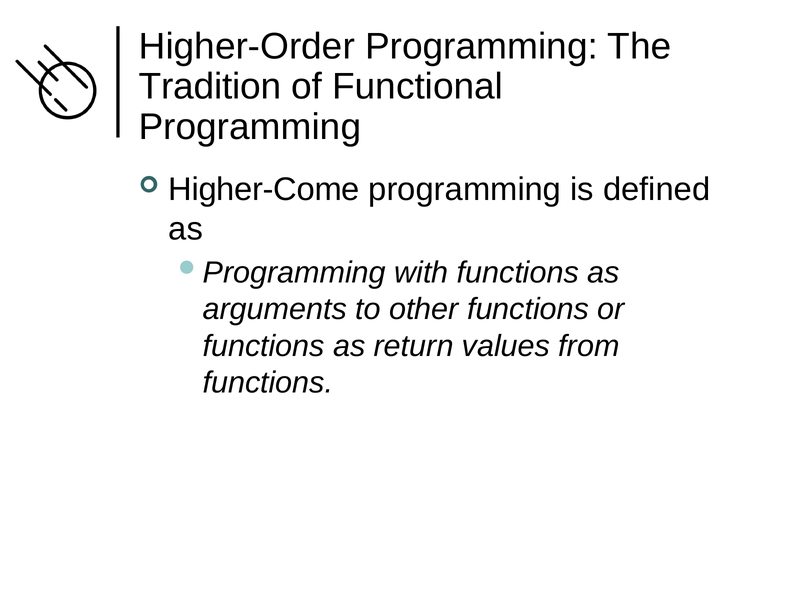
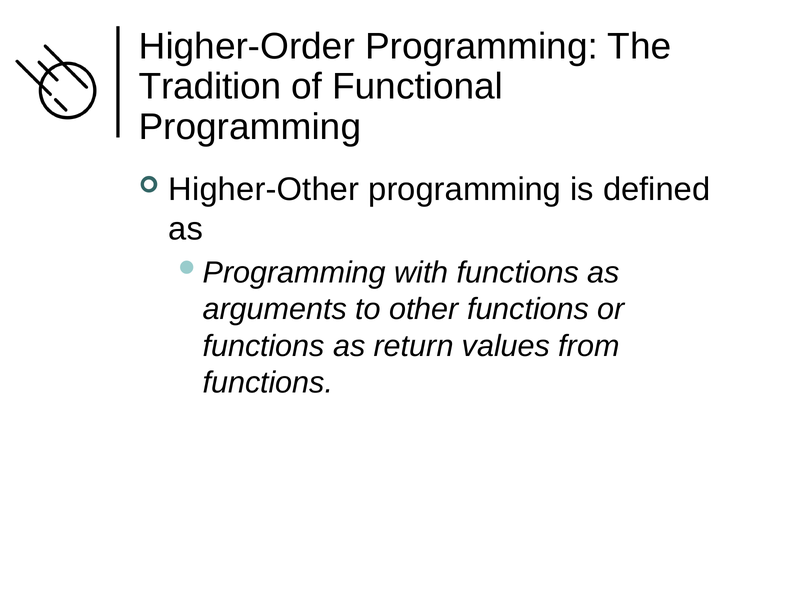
Higher-Come: Higher-Come -> Higher-Other
